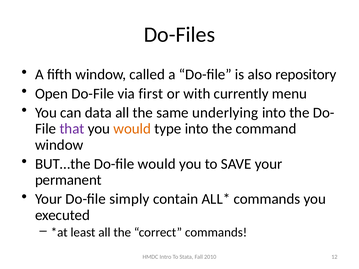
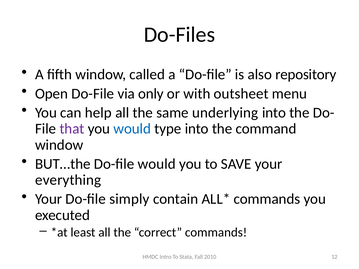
first: first -> only
currently: currently -> outsheet
data: data -> help
would at (132, 129) colour: orange -> blue
permanent: permanent -> everything
